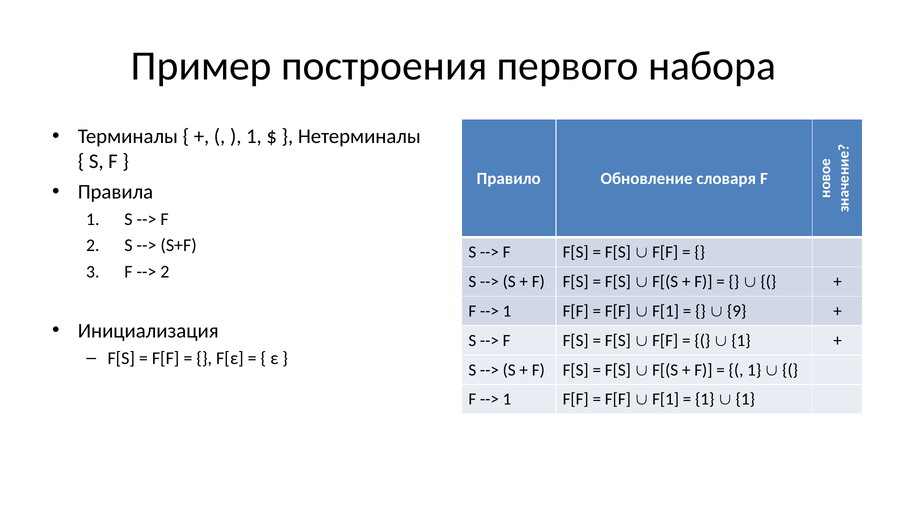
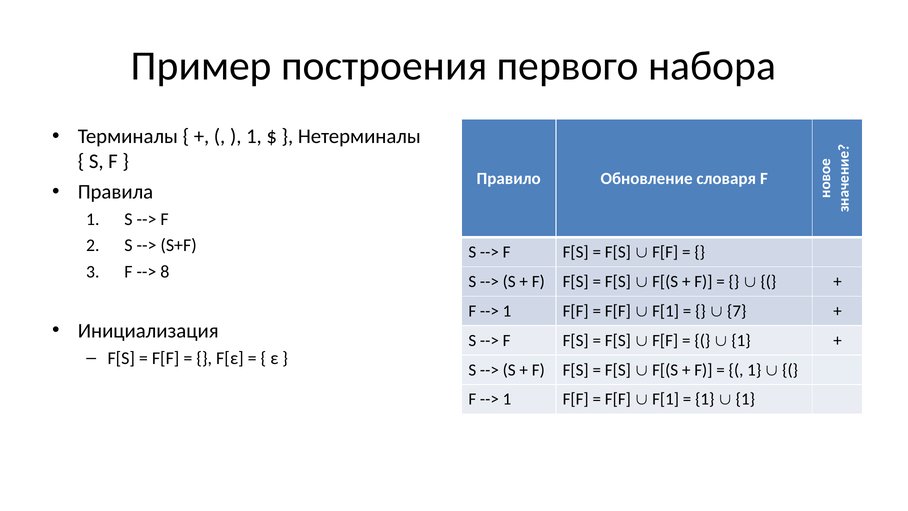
2 at (165, 272): 2 -> 8
9: 9 -> 7
